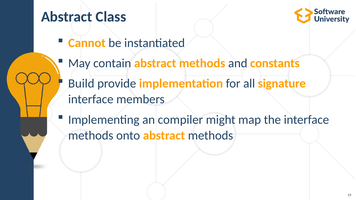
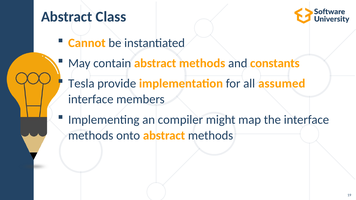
Build: Build -> Tesla
signature: signature -> assumed
